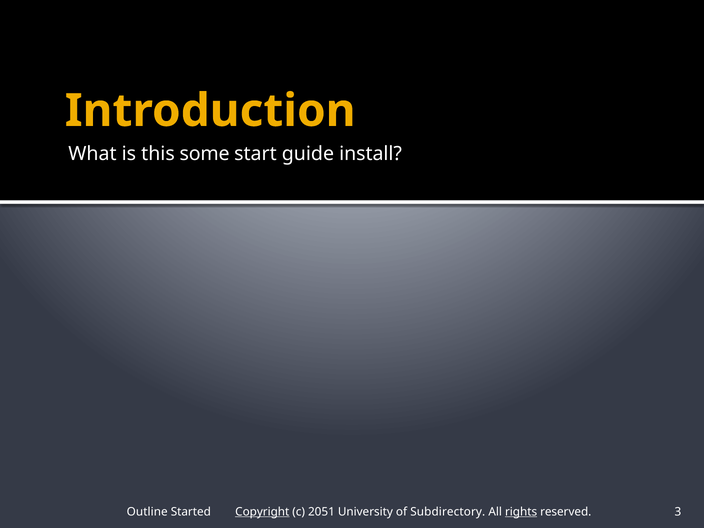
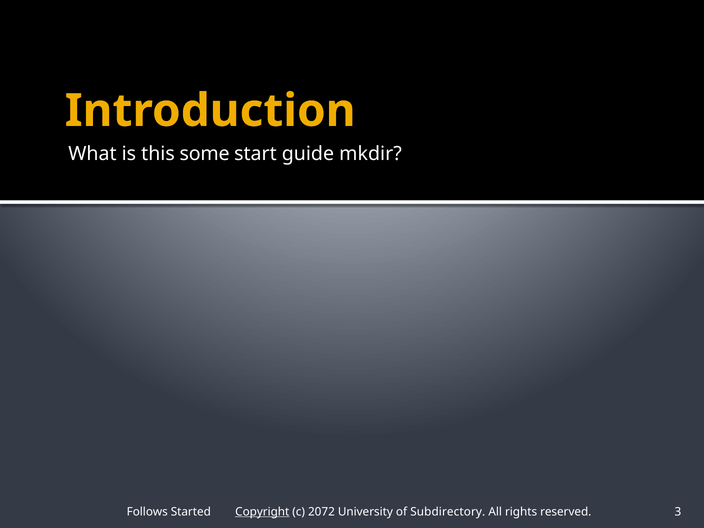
install: install -> mkdir
Outline: Outline -> Follows
2051: 2051 -> 2072
rights underline: present -> none
